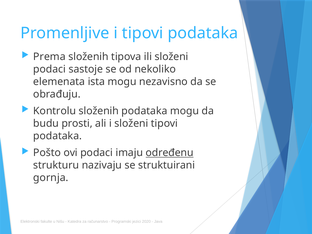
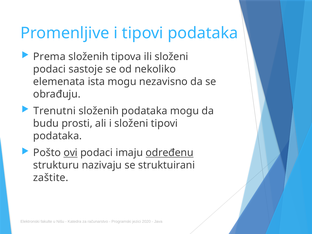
Kontrolu: Kontrolu -> Trenutni
ovi underline: none -> present
gornja: gornja -> zaštite
